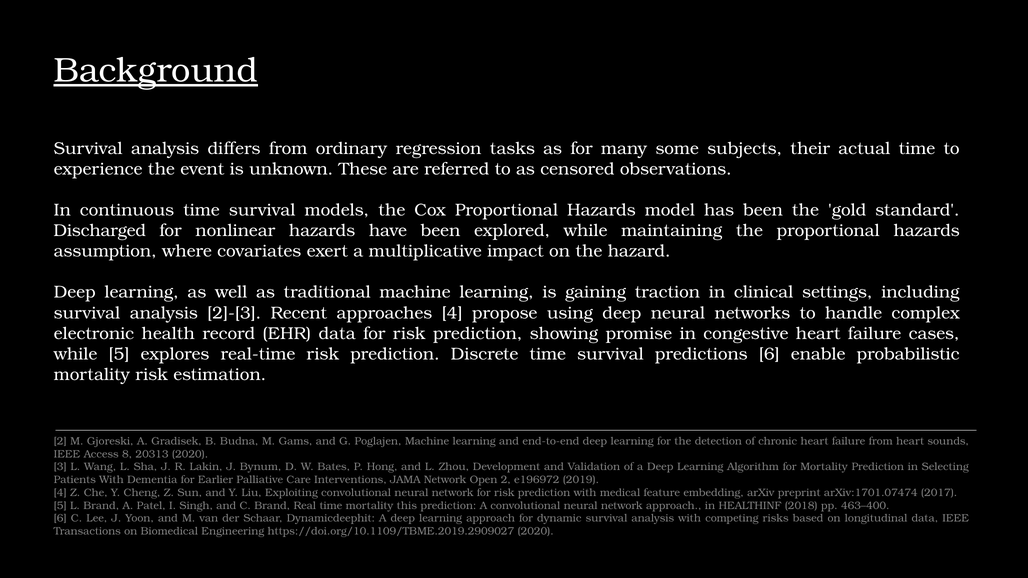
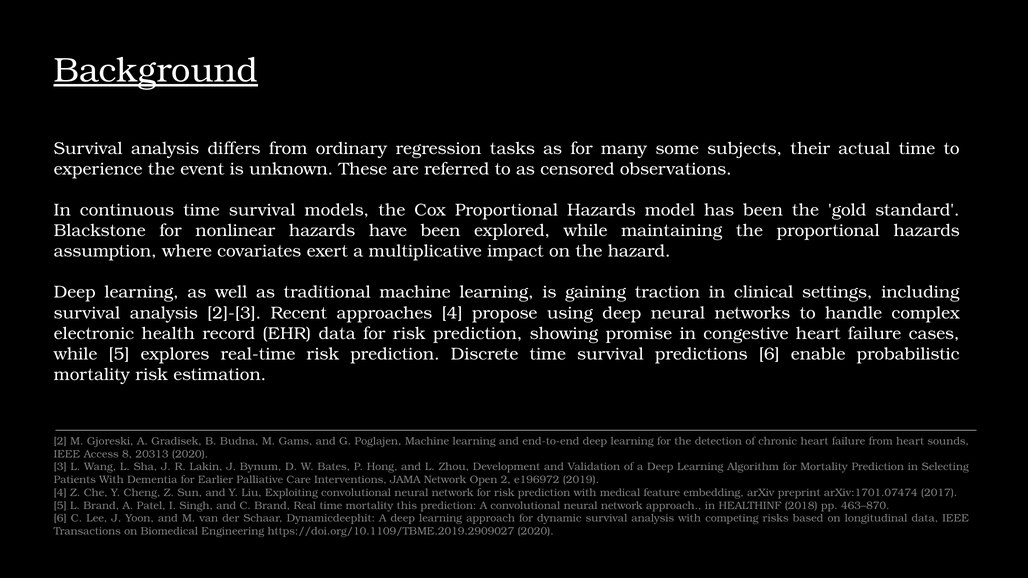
Discharged: Discharged -> Blackstone
463–400: 463–400 -> 463–870
